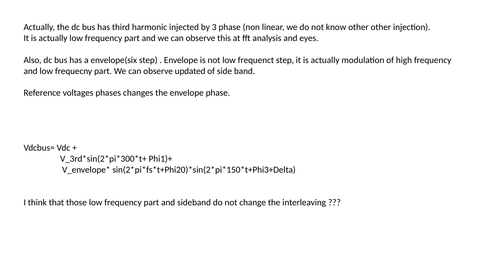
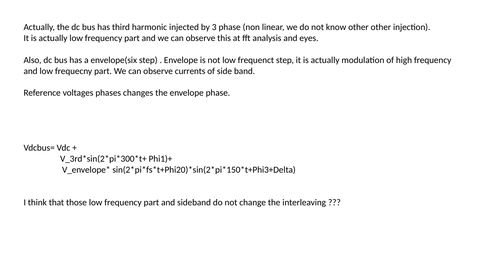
updated: updated -> currents
